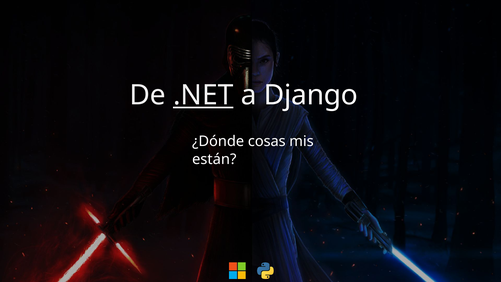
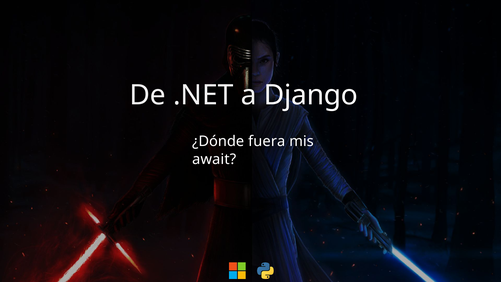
.NET underline: present -> none
cosas: cosas -> fuera
están: están -> await
